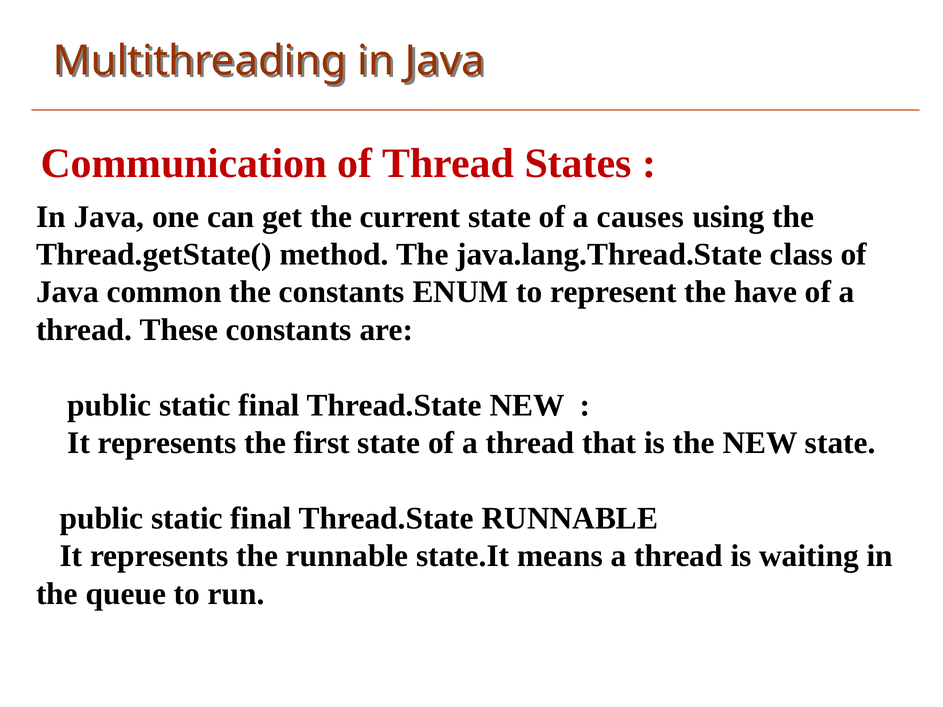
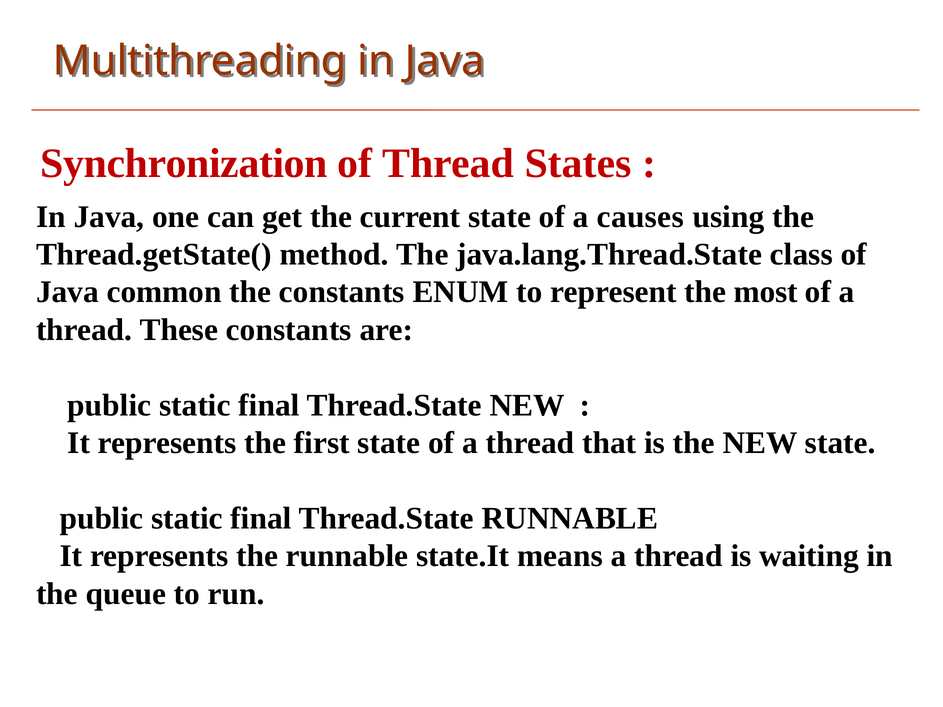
Communication: Communication -> Synchronization
have: have -> most
